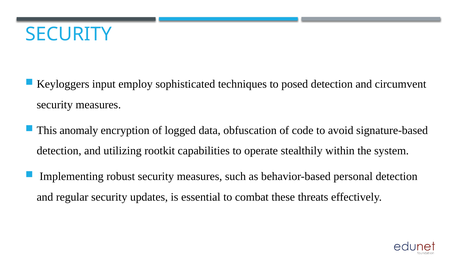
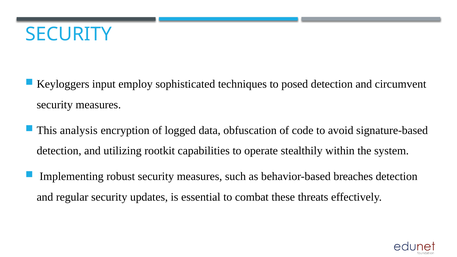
anomaly: anomaly -> analysis
personal: personal -> breaches
